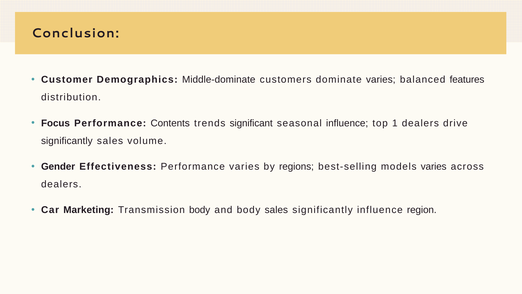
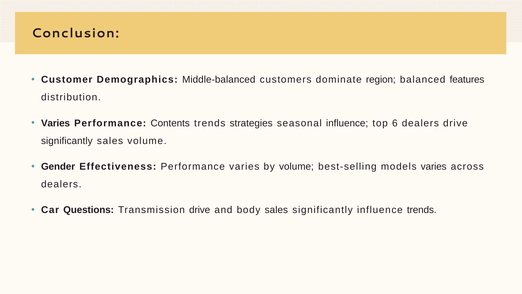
Middle-dominate: Middle-dominate -> Middle-balanced
dominate varies: varies -> region
Focus at (55, 123): Focus -> Varies
significant: significant -> strategies
1: 1 -> 6
by regions: regions -> volume
Marketing: Marketing -> Questions
Transmission body: body -> drive
influence region: region -> trends
